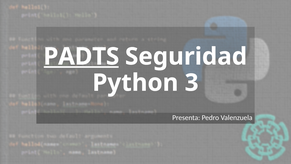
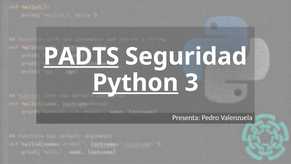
Python underline: none -> present
